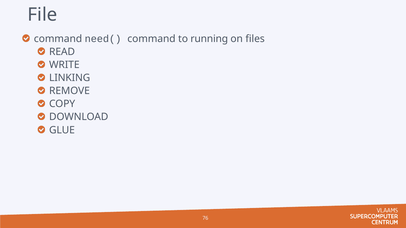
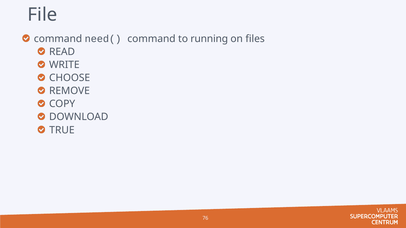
LINKING: LINKING -> CHOOSE
GLUE: GLUE -> TRUE
